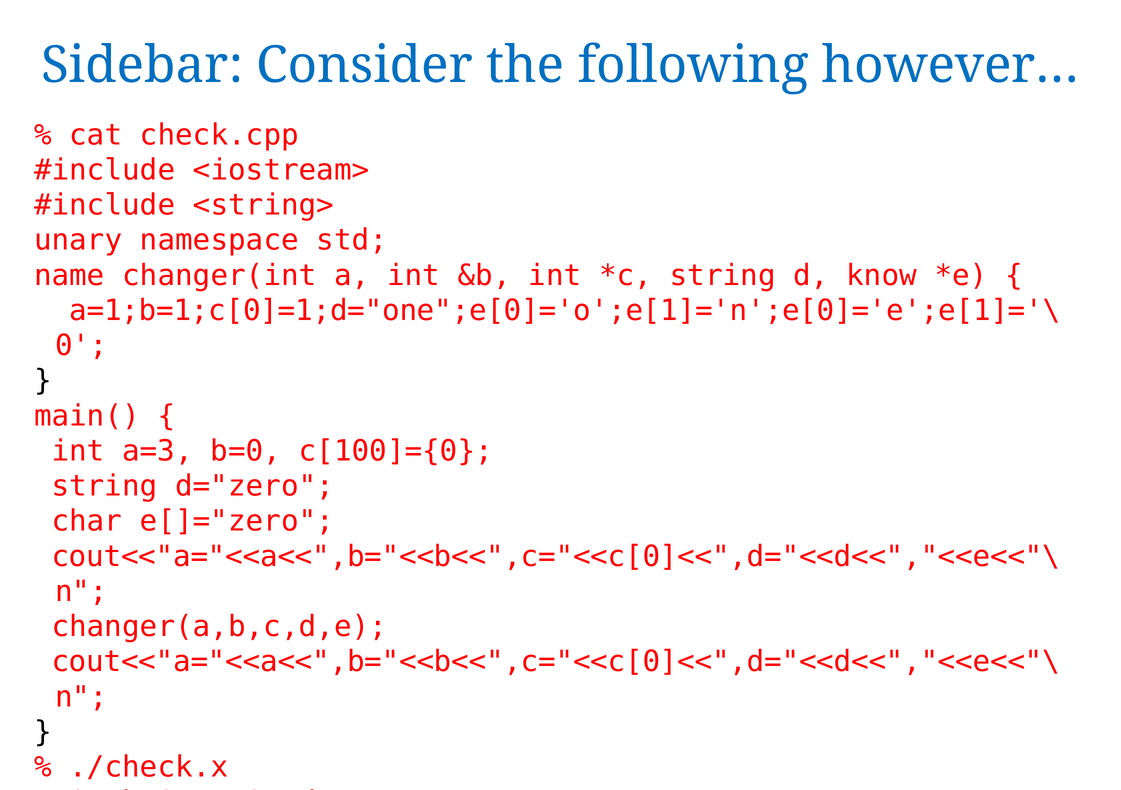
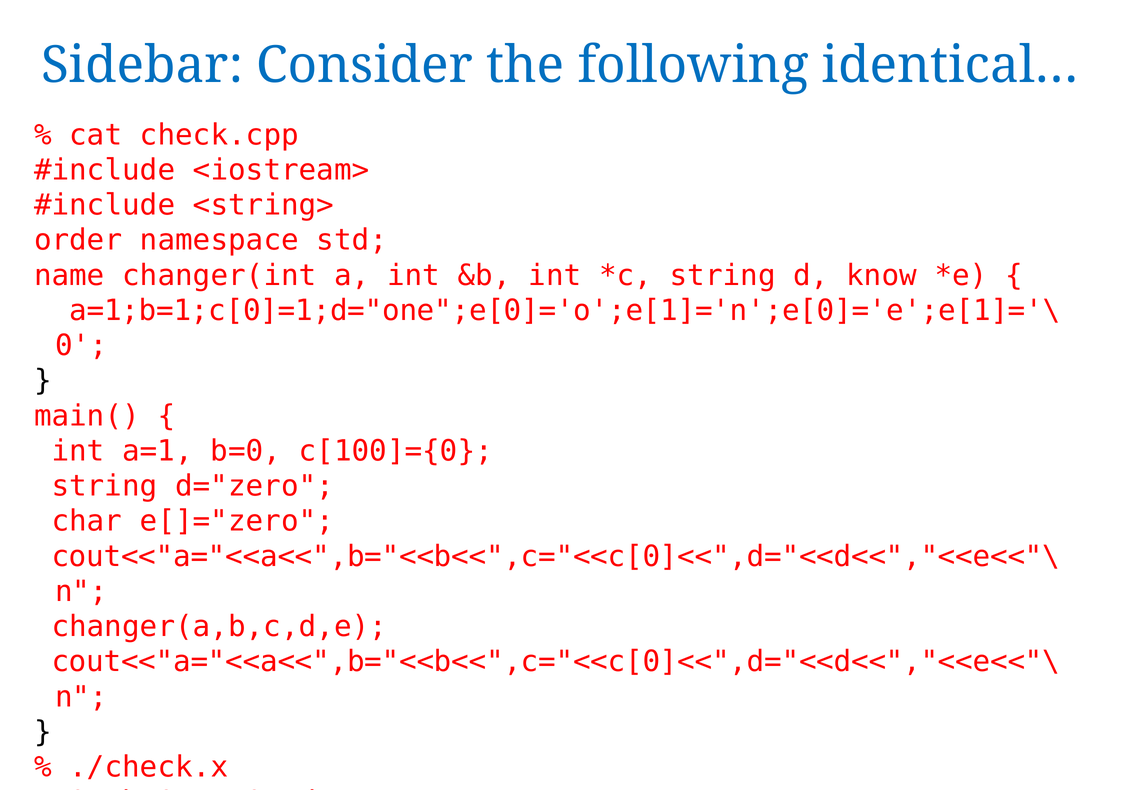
however…: however… -> identical…
unary: unary -> order
a=3: a=3 -> a=1
